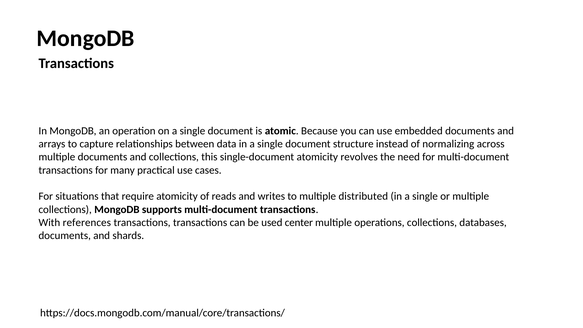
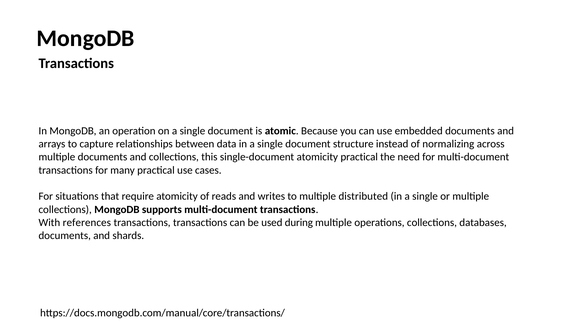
atomicity revolves: revolves -> practical
center: center -> during
